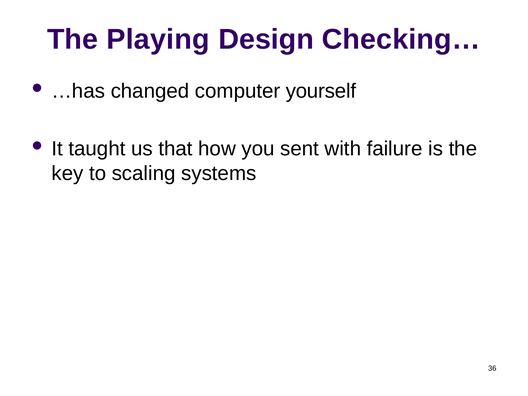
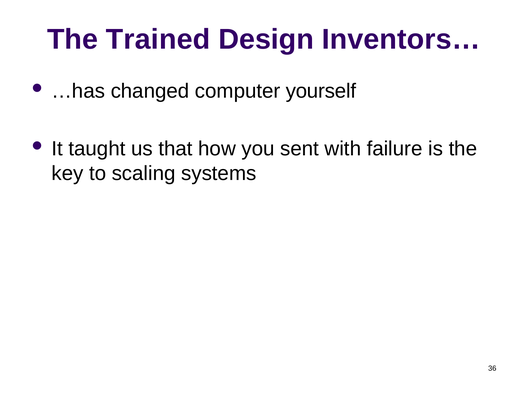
Playing: Playing -> Trained
Checking…: Checking… -> Inventors…
